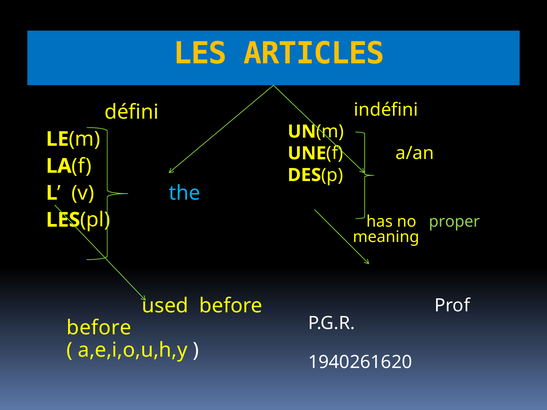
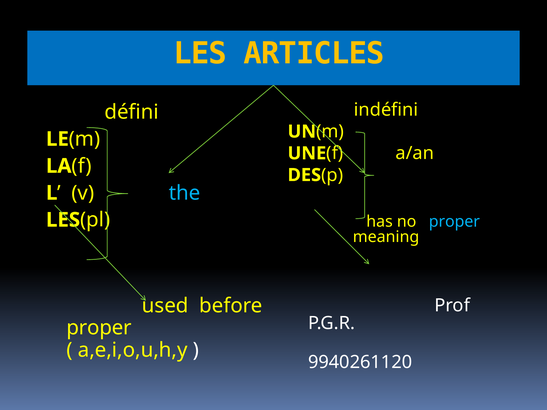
proper at (454, 222) colour: light green -> light blue
before at (99, 328): before -> proper
1940261620: 1940261620 -> 9940261120
